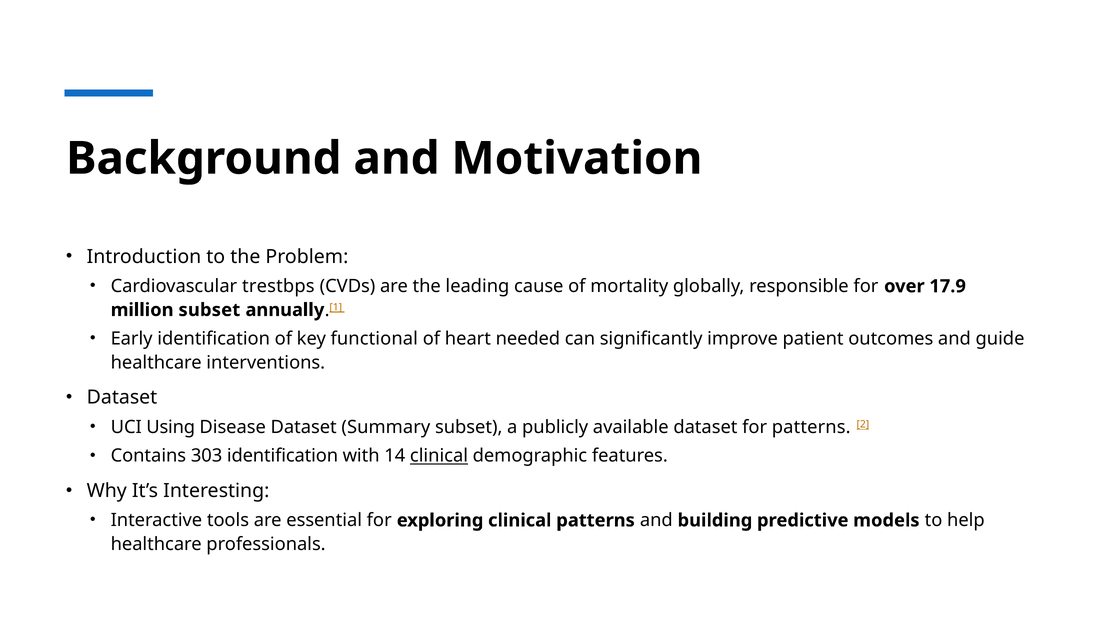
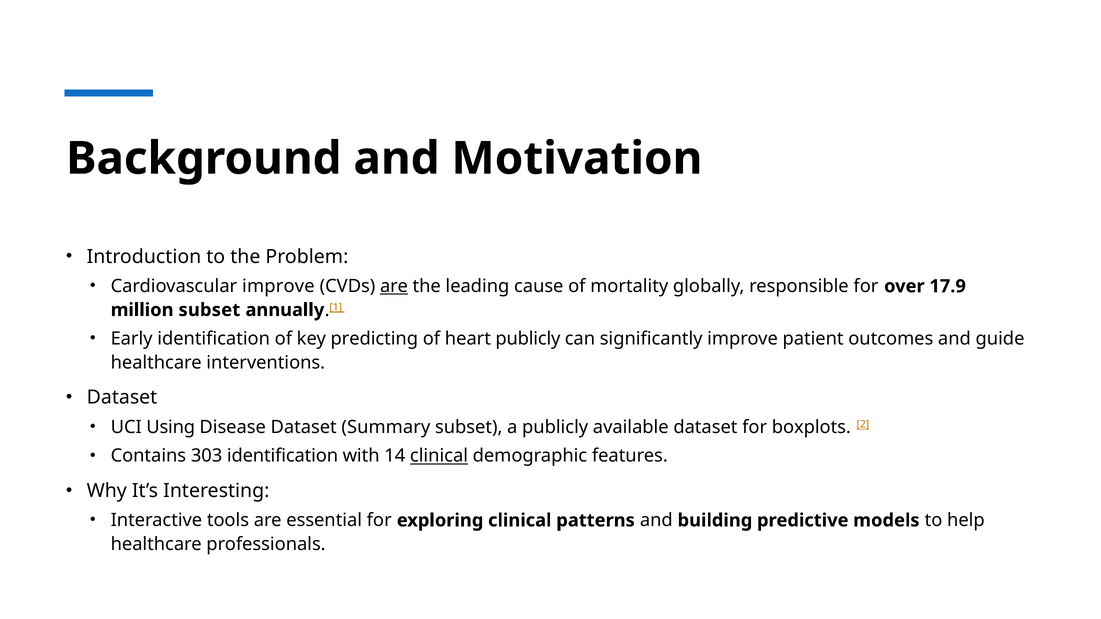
Cardiovascular trestbps: trestbps -> improve
are at (394, 286) underline: none -> present
functional: functional -> predicting
heart needed: needed -> publicly
for patterns: patterns -> boxplots
